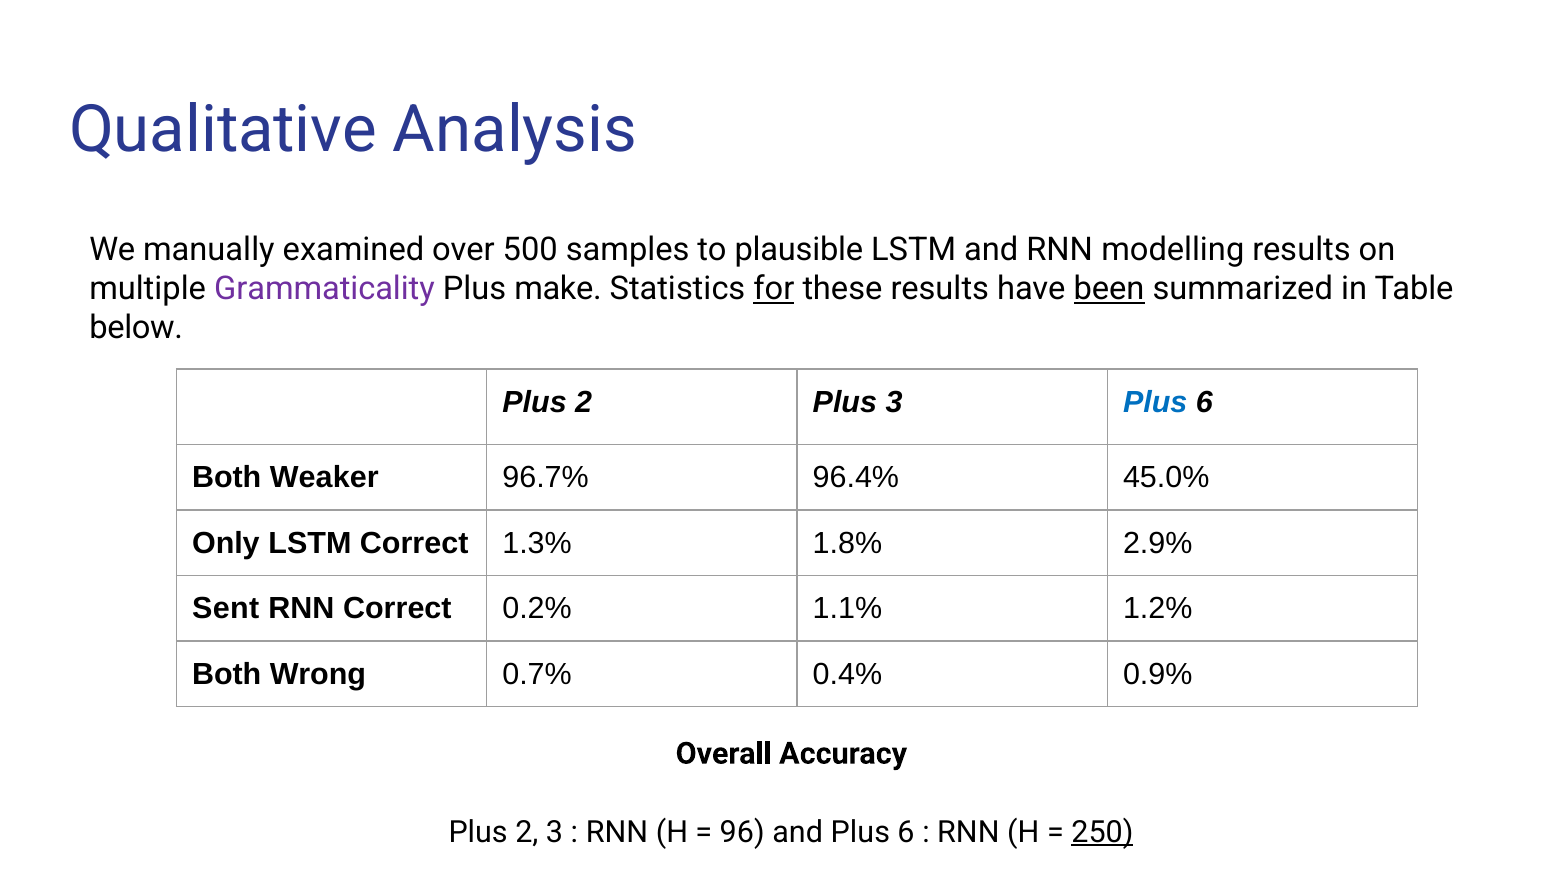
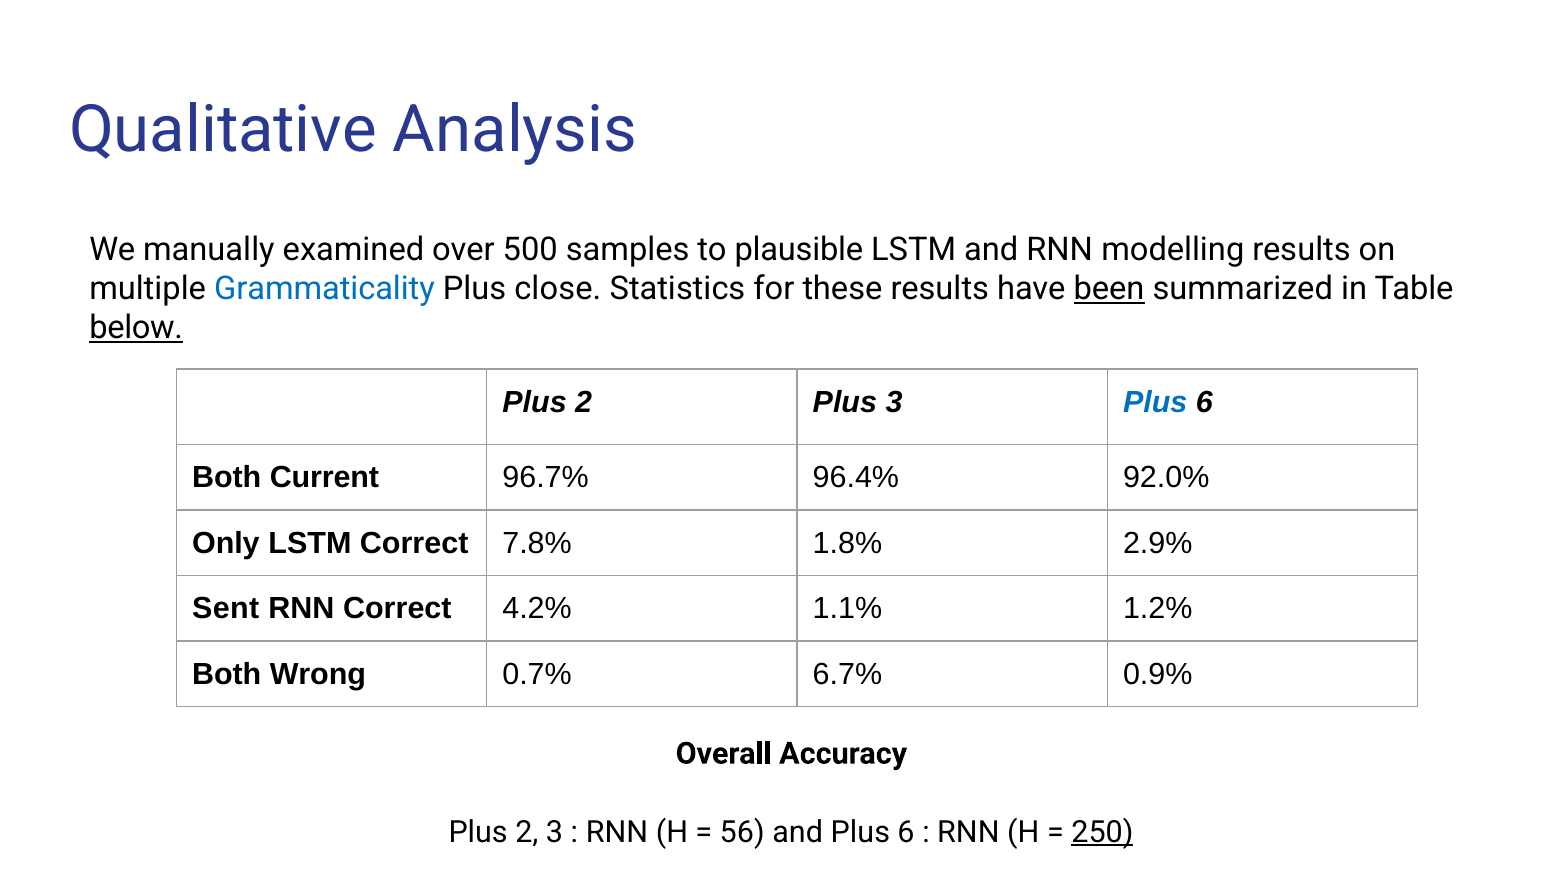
Grammaticality colour: purple -> blue
make: make -> close
for underline: present -> none
below underline: none -> present
Weaker: Weaker -> Current
45.0%: 45.0% -> 92.0%
1.3%: 1.3% -> 7.8%
0.2%: 0.2% -> 4.2%
0.4%: 0.4% -> 6.7%
96: 96 -> 56
